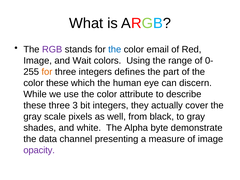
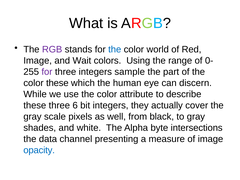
email: email -> world
for at (47, 72) colour: orange -> purple
defines: defines -> sample
3: 3 -> 6
demonstrate: demonstrate -> intersections
opacity colour: purple -> blue
